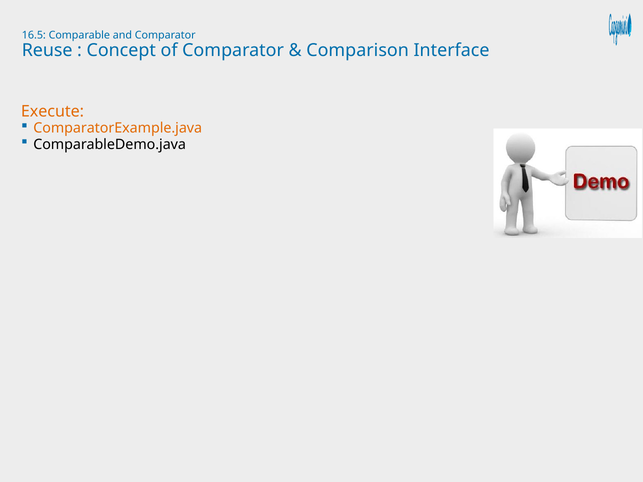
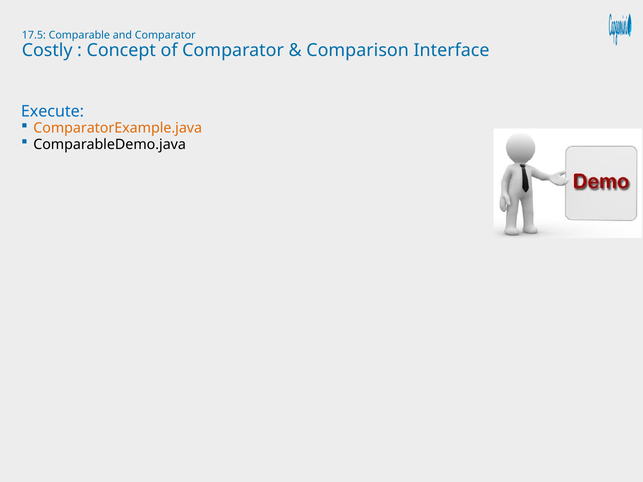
16.5: 16.5 -> 17.5
Reuse: Reuse -> Costly
Execute colour: orange -> blue
